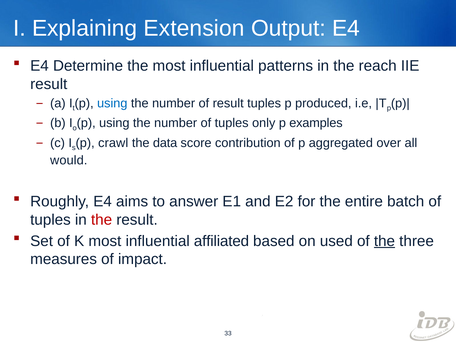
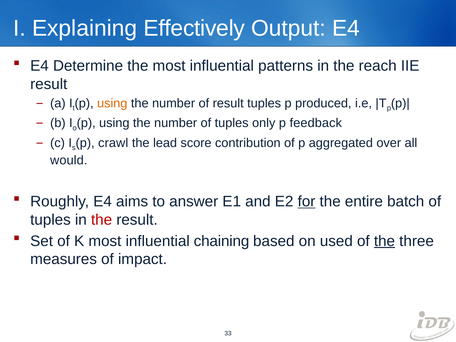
Extension: Extension -> Effectively
using at (112, 103) colour: blue -> orange
examples: examples -> feedback
data: data -> lead
for underline: none -> present
affiliated: affiliated -> chaining
